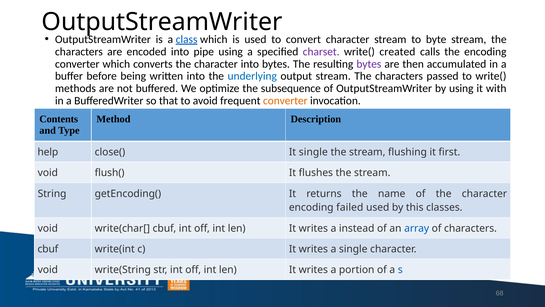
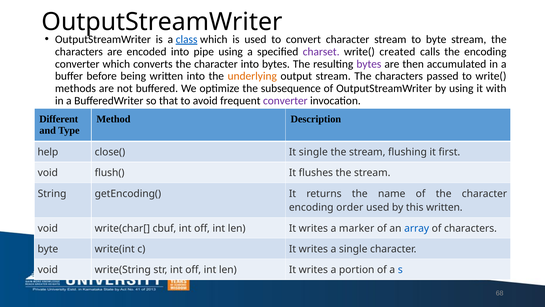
underlying colour: blue -> orange
converter at (285, 101) colour: orange -> purple
Contents: Contents -> Different
failed: failed -> order
this classes: classes -> written
instead: instead -> marker
cbuf at (48, 249): cbuf -> byte
